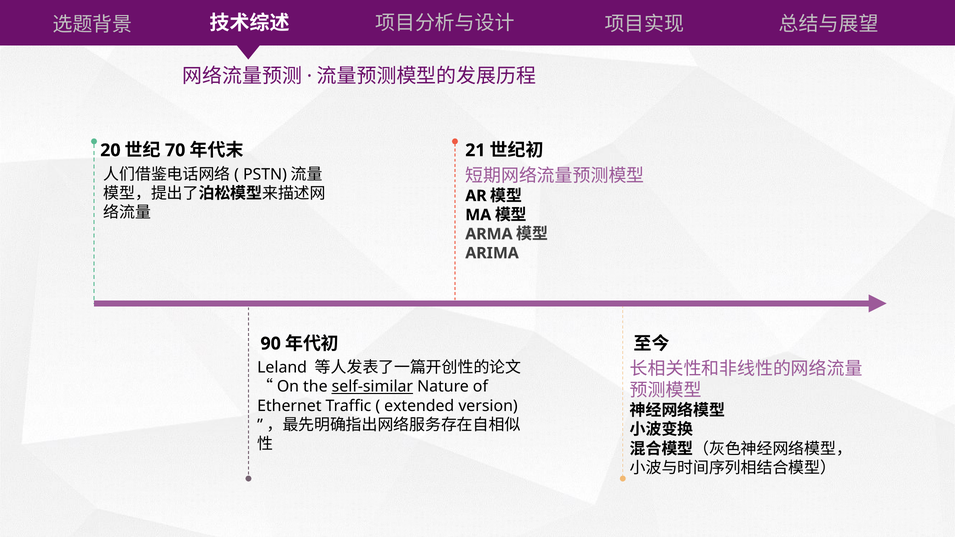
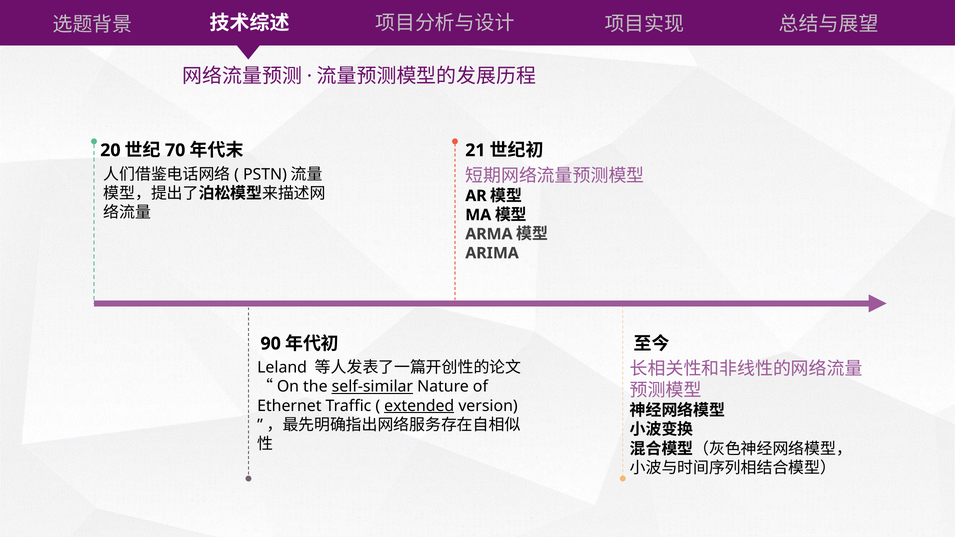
extended underline: none -> present
